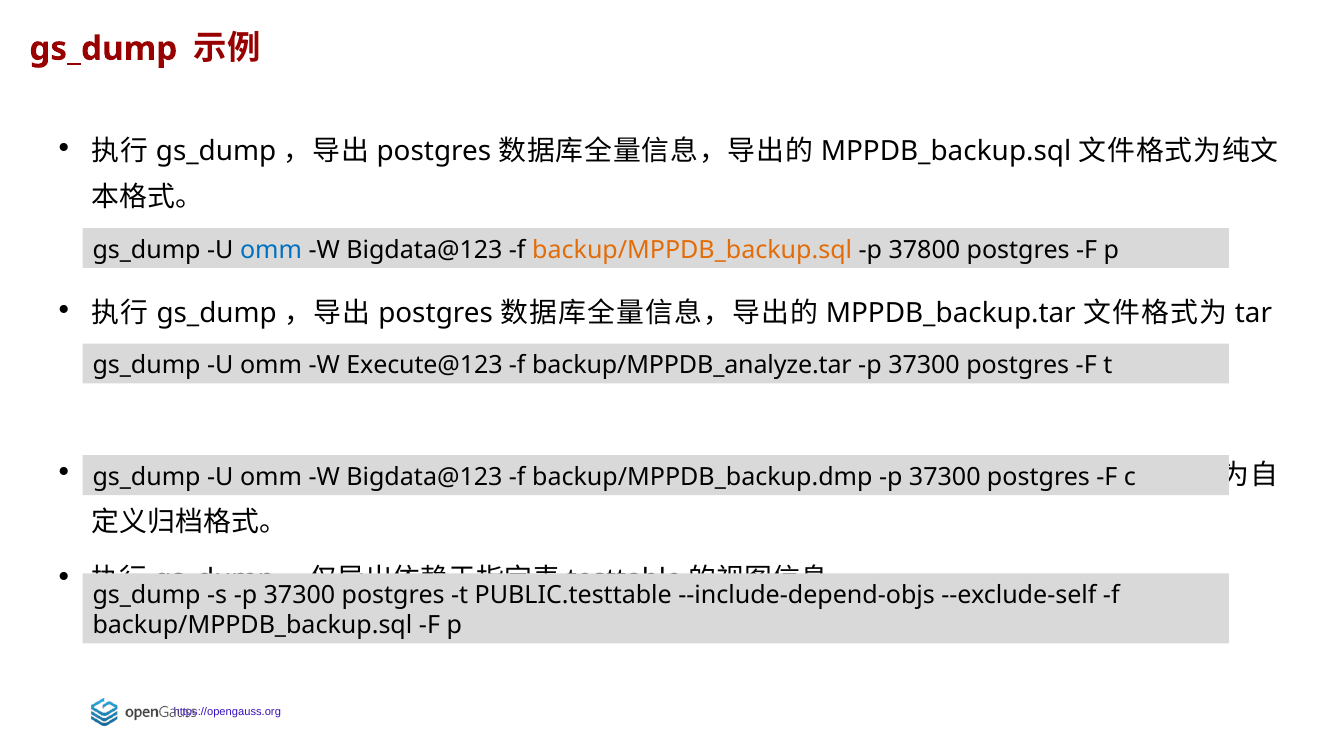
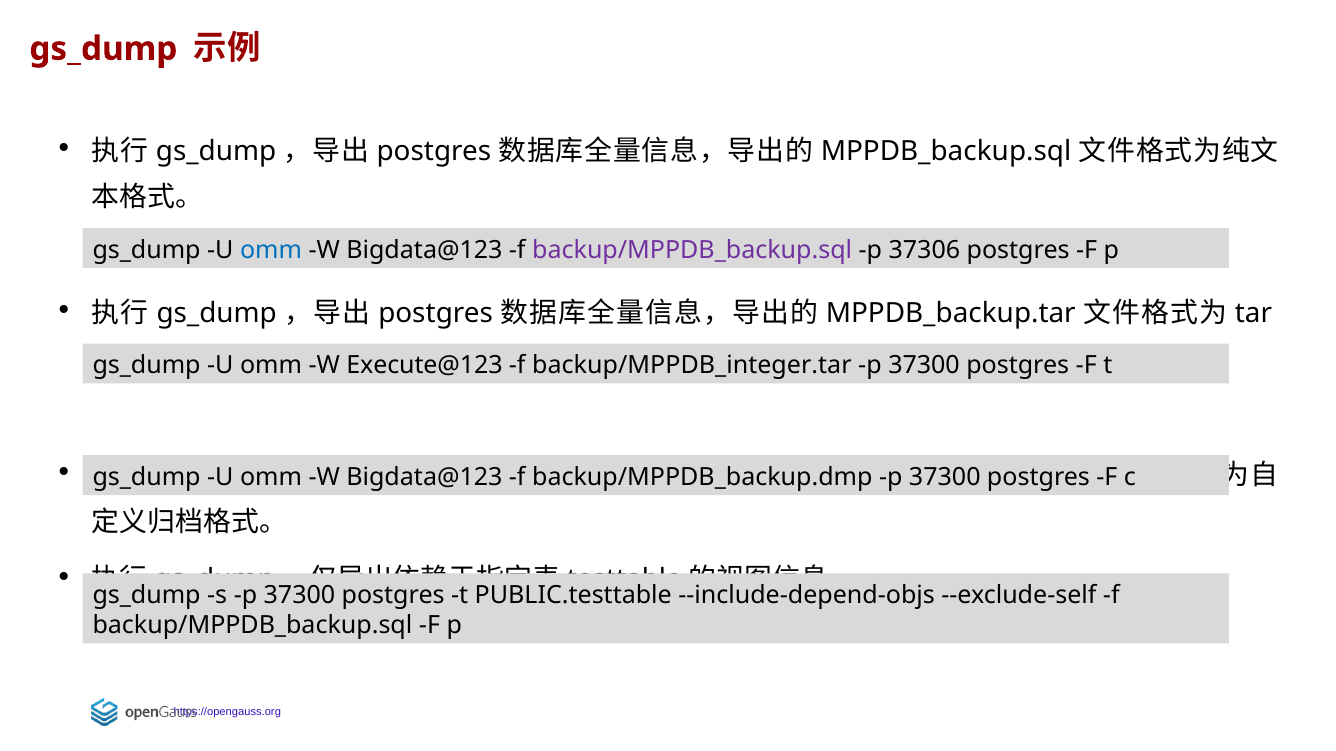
backup/MPPDB_backup.sql at (692, 250) colour: orange -> purple
37800: 37800 -> 37306
backup/MPPDB_analyze.tar: backup/MPPDB_analyze.tar -> backup/MPPDB_integer.tar
